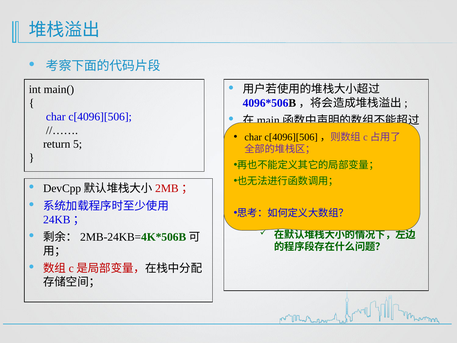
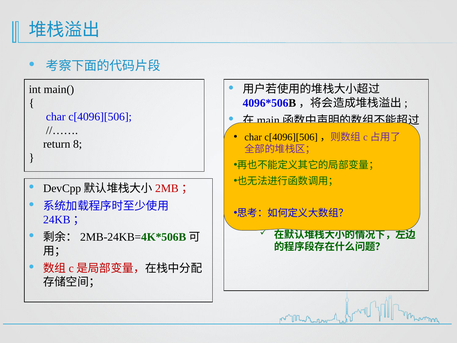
5: 5 -> 8
